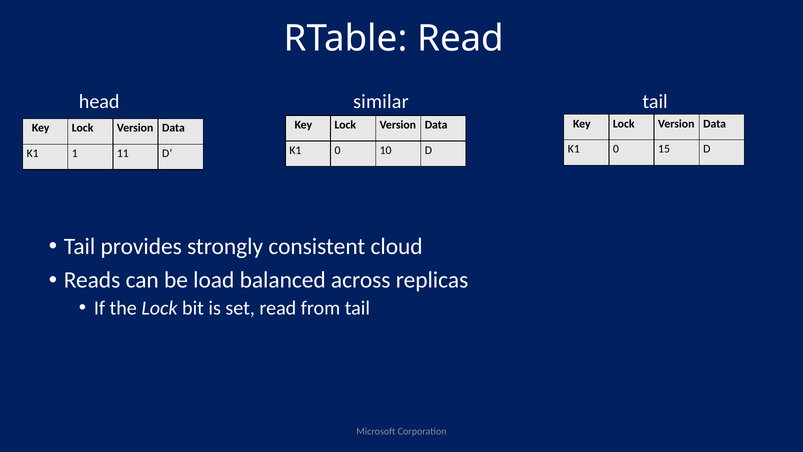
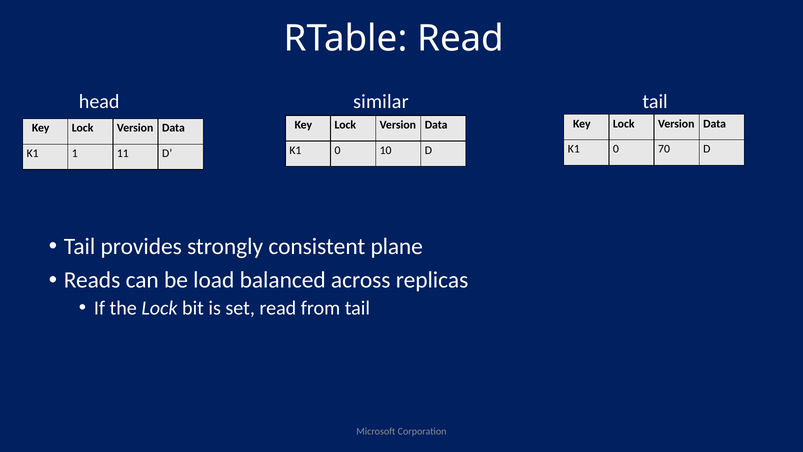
15: 15 -> 70
cloud: cloud -> plane
